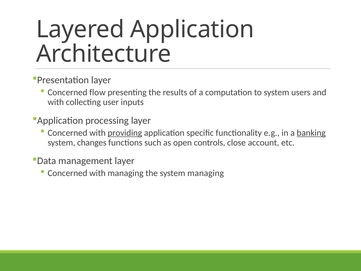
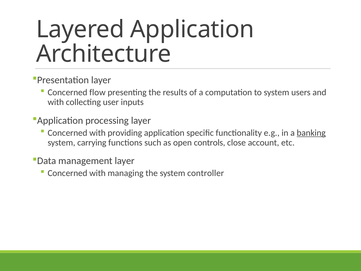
providing underline: present -> none
changes: changes -> carrying
system managing: managing -> controller
